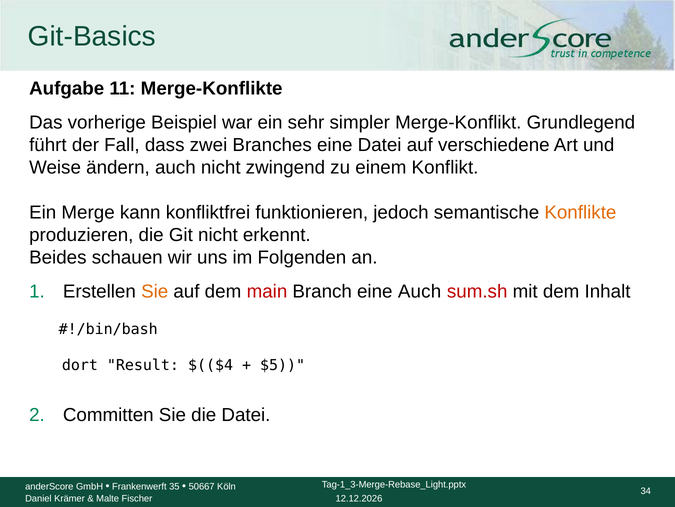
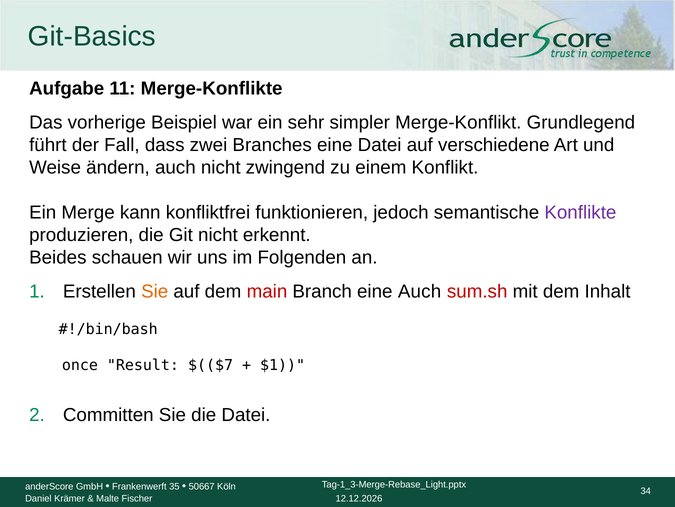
Konflikte colour: orange -> purple
dort: dort -> once
$(($4: $(($4 -> $(($7
$5: $5 -> $1
